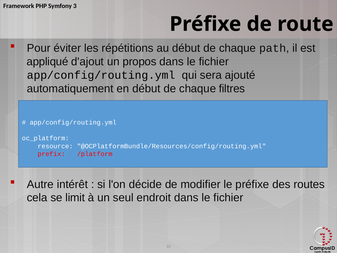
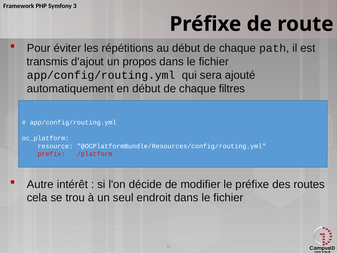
appliqué: appliqué -> transmis
limit: limit -> trou
